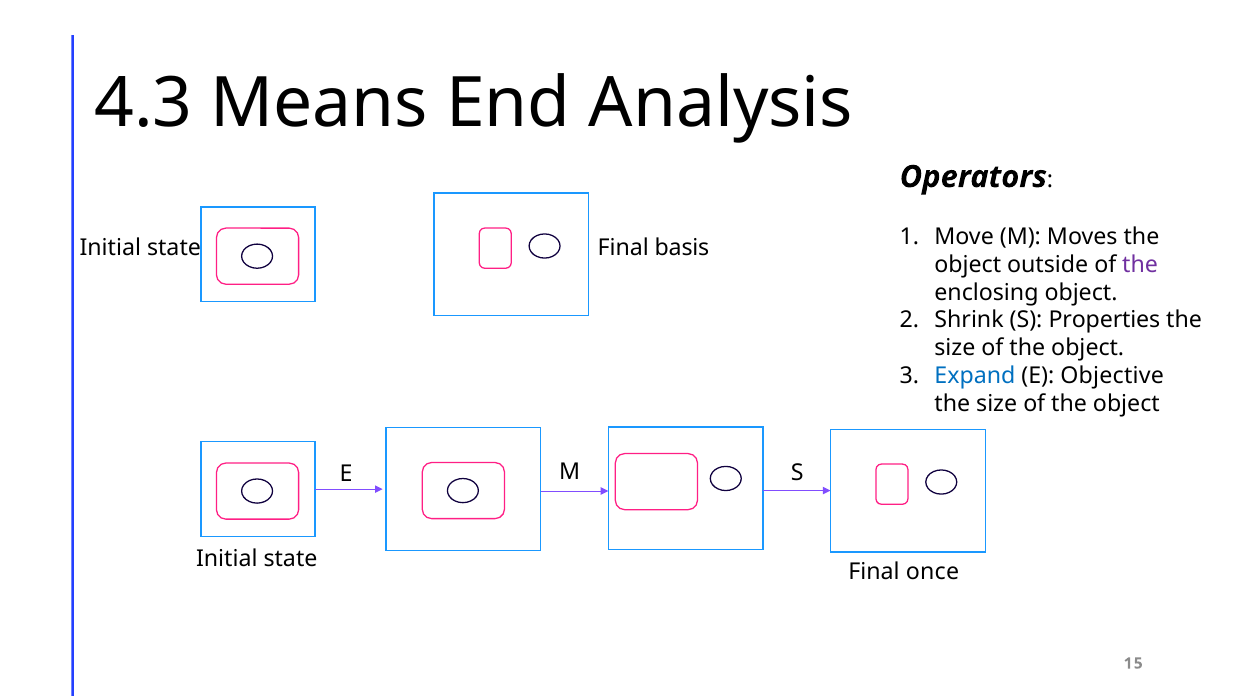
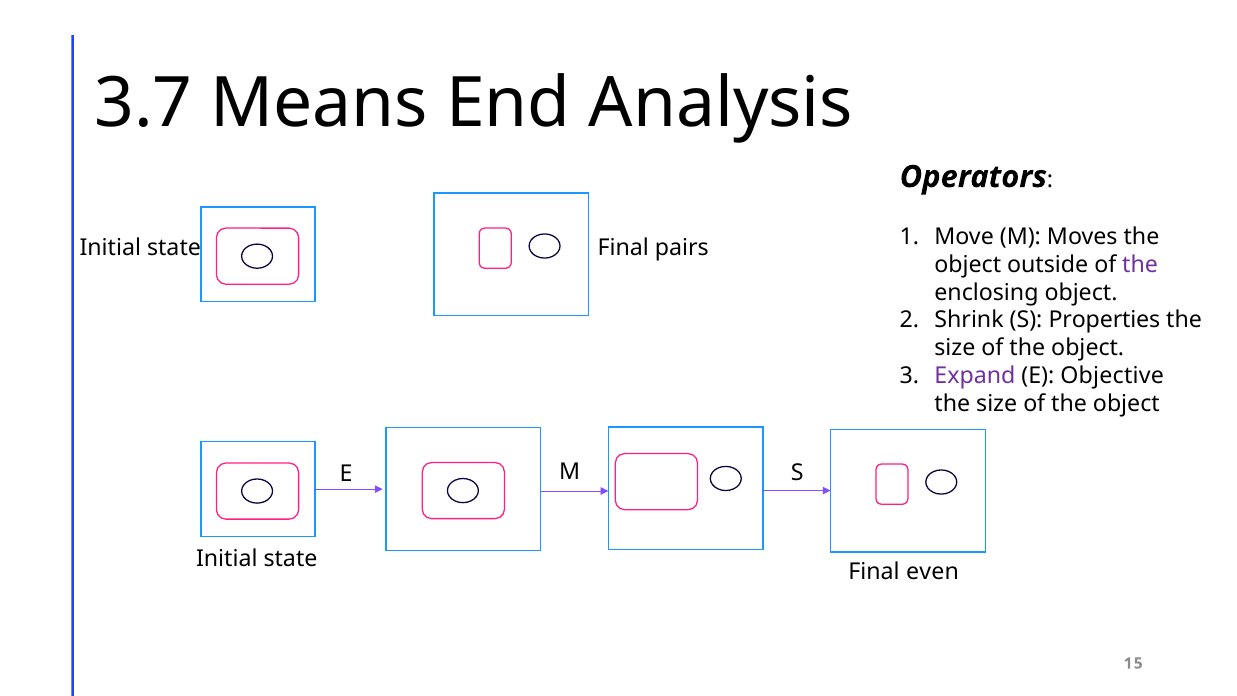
4.3: 4.3 -> 3.7
basis: basis -> pairs
Expand colour: blue -> purple
once: once -> even
